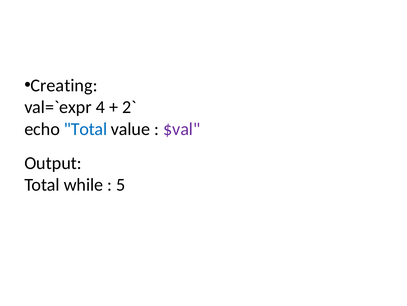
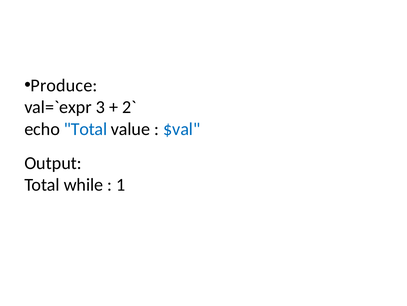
Creating: Creating -> Produce
4: 4 -> 3
$val colour: purple -> blue
5: 5 -> 1
